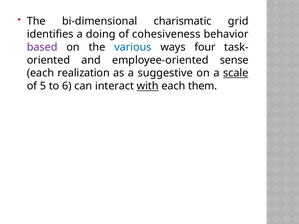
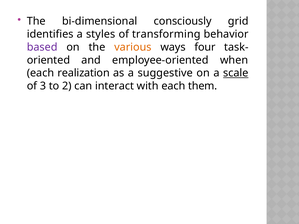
charismatic: charismatic -> consciously
doing: doing -> styles
cohesiveness: cohesiveness -> transforming
various colour: blue -> orange
sense: sense -> when
5: 5 -> 3
6: 6 -> 2
with underline: present -> none
